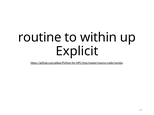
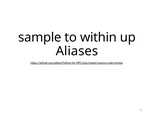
routine: routine -> sample
Explicit: Explicit -> Aliases
